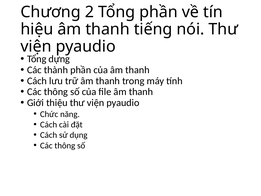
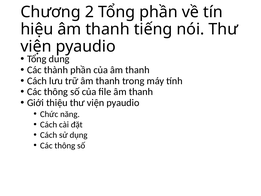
dựng: dựng -> dung
